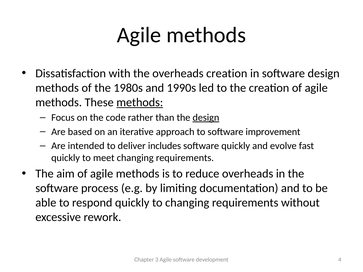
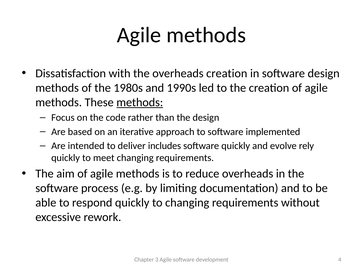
design at (206, 118) underline: present -> none
improvement: improvement -> implemented
fast: fast -> rely
